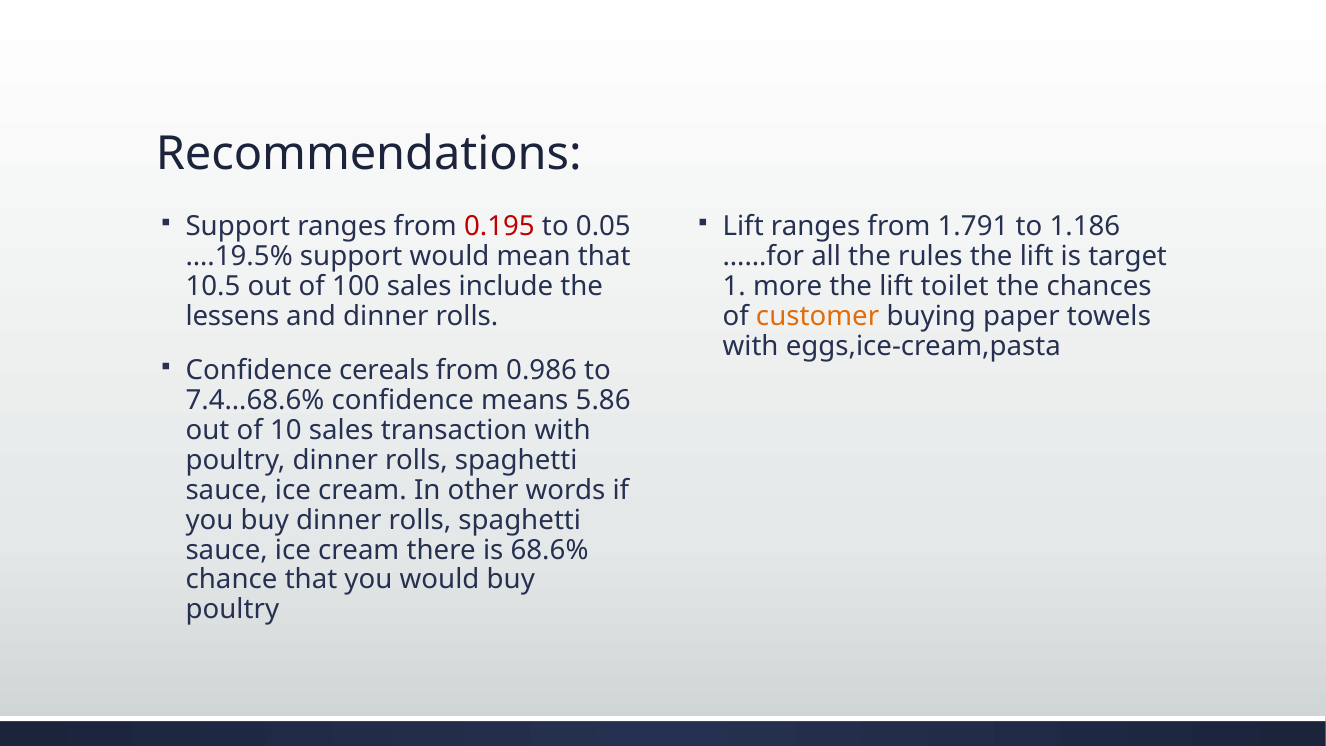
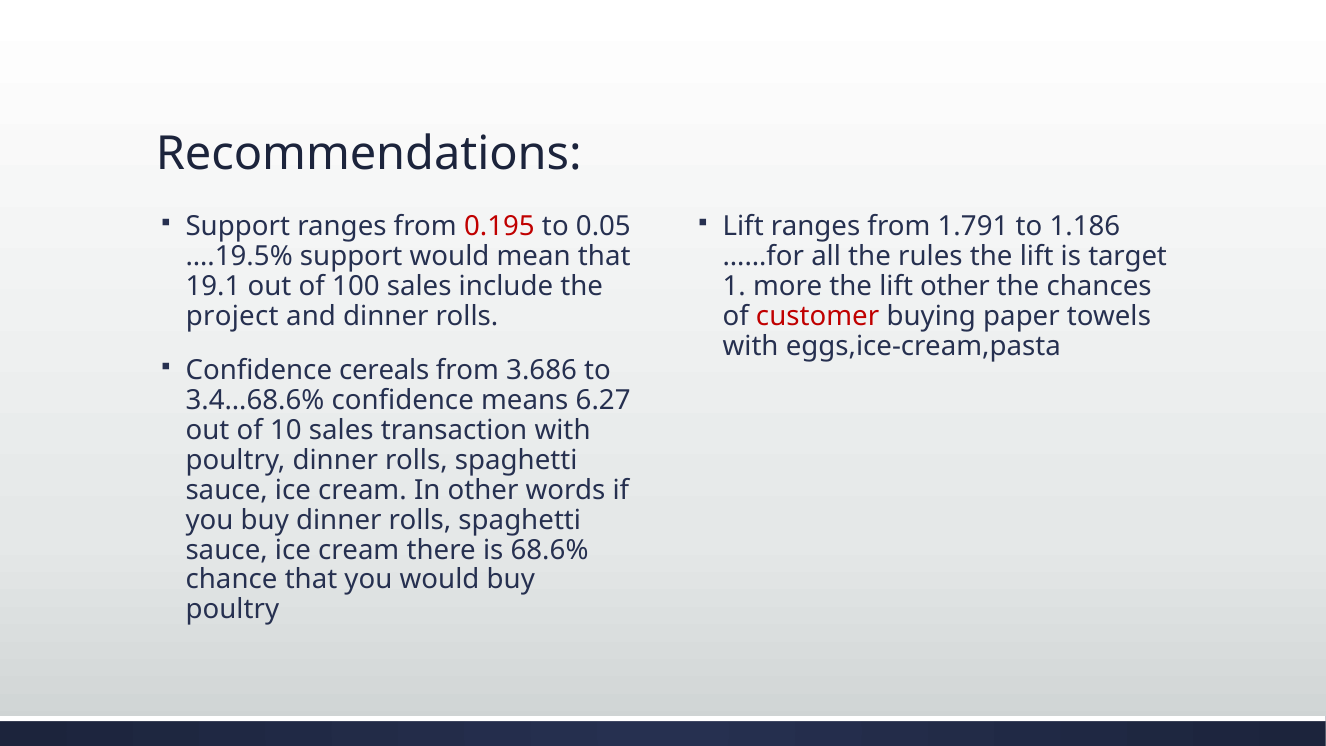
10.5: 10.5 -> 19.1
lift toilet: toilet -> other
lessens: lessens -> project
customer colour: orange -> red
0.986: 0.986 -> 3.686
7.4…68.6%: 7.4…68.6% -> 3.4…68.6%
5.86: 5.86 -> 6.27
